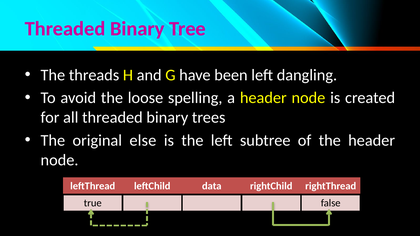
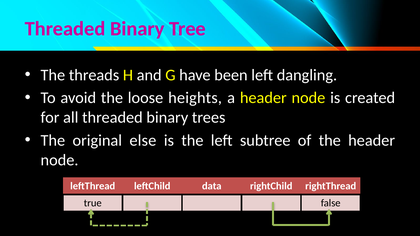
spelling: spelling -> heights
